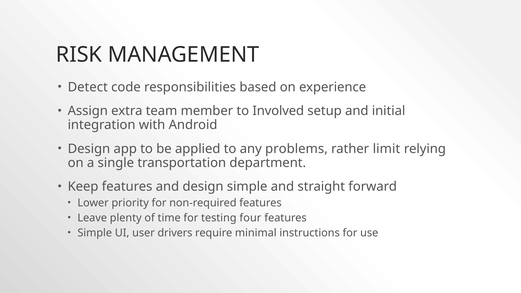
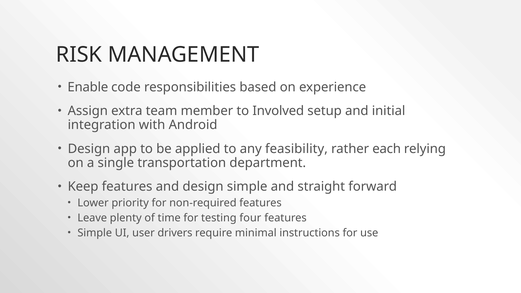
Detect: Detect -> Enable
problems: problems -> feasibility
limit: limit -> each
